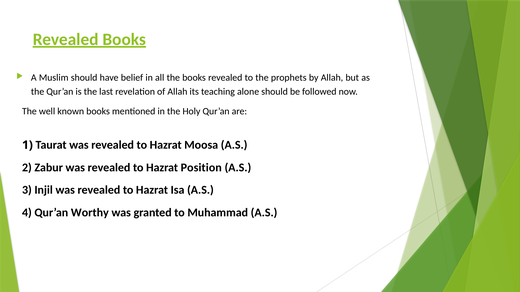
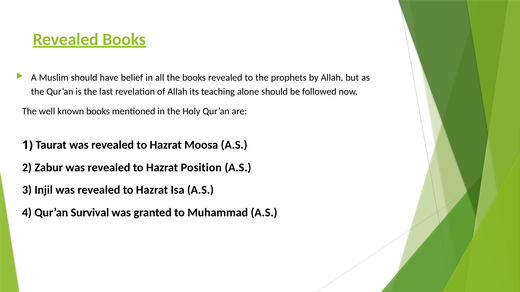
Worthy: Worthy -> Survival
